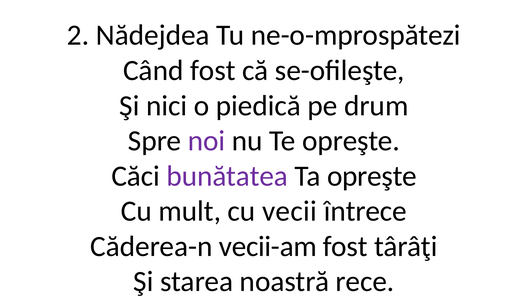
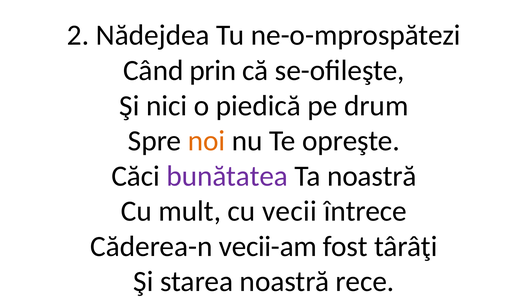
Când fost: fost -> prin
noi colour: purple -> orange
Ta opreşte: opreşte -> noastră
